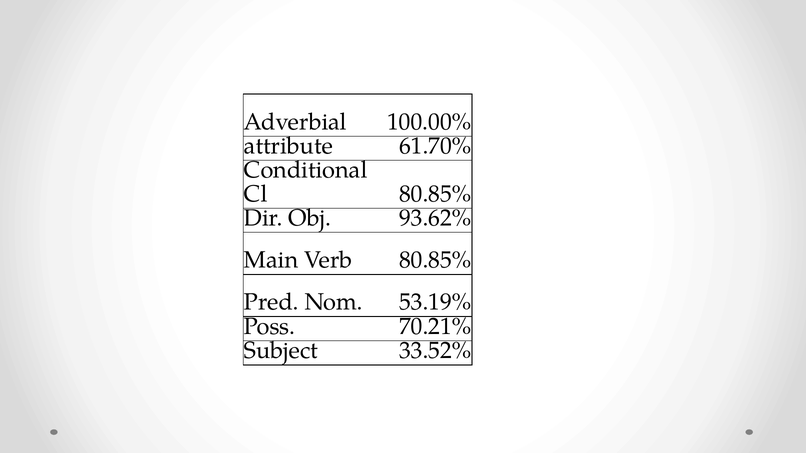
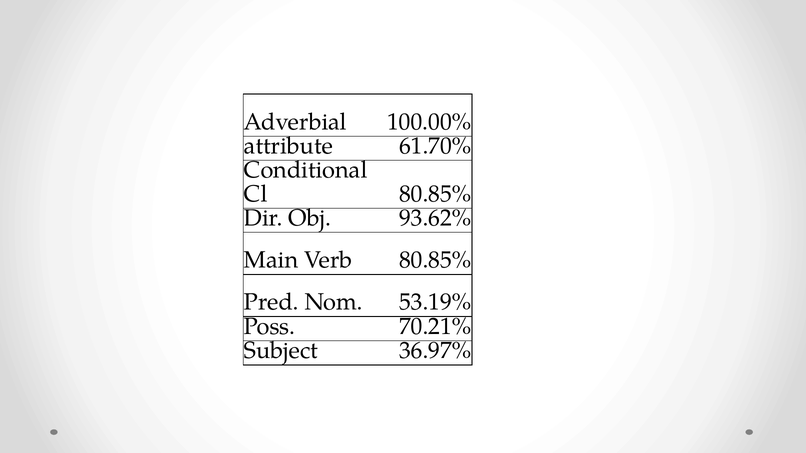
33.52%: 33.52% -> 36.97%
